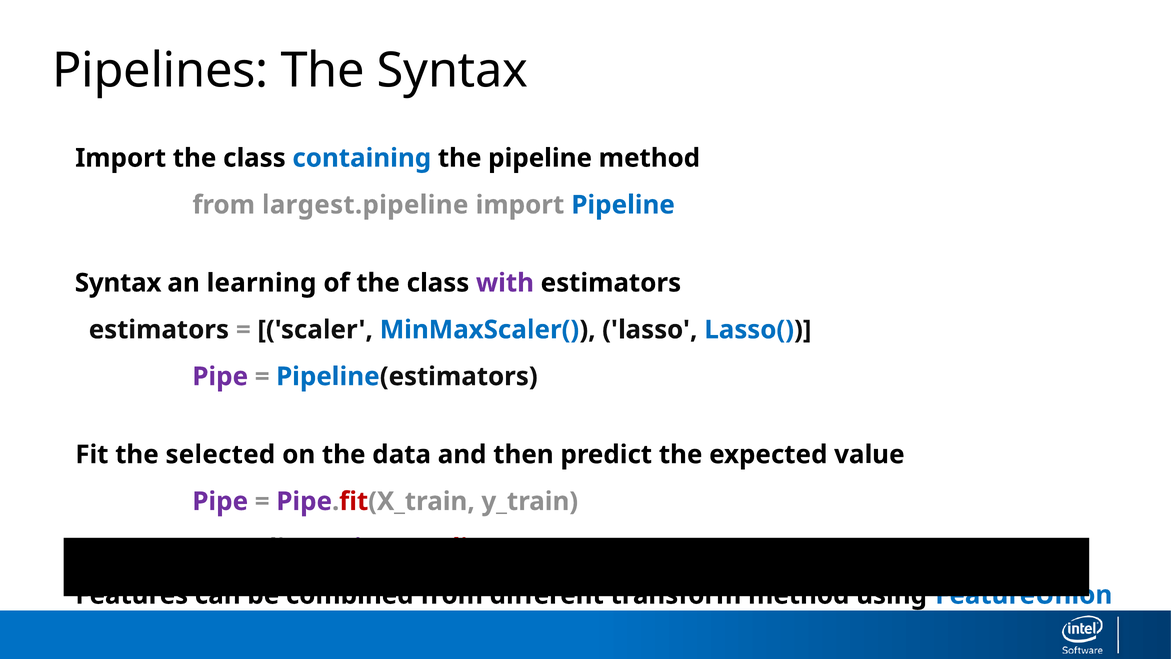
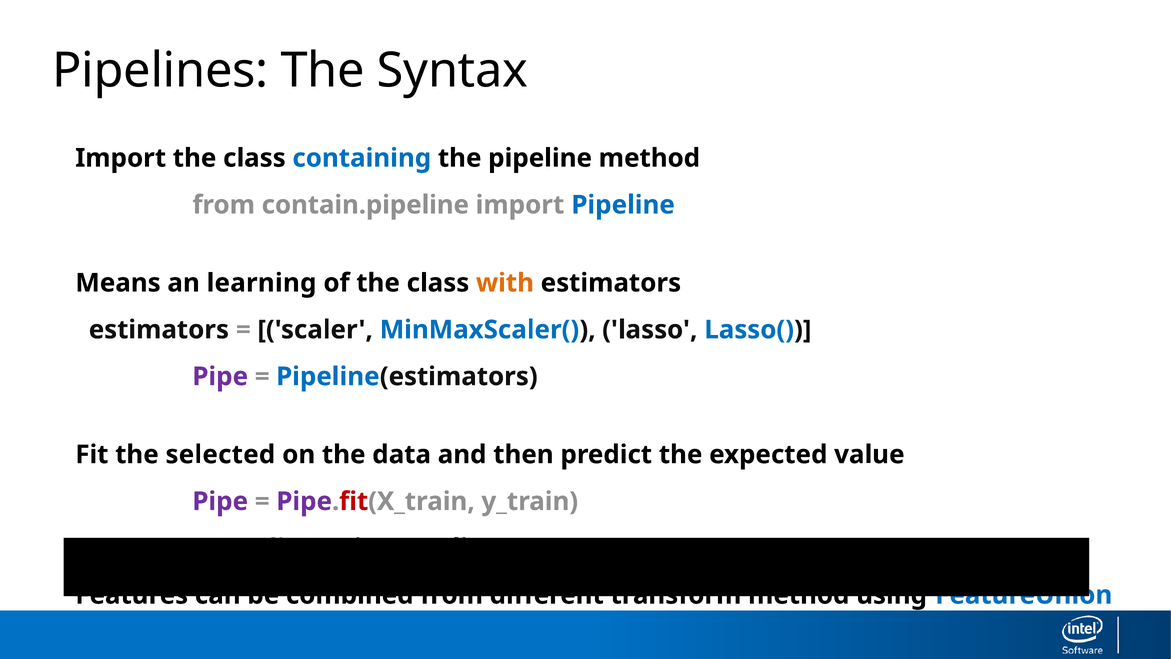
largest.pipeline: largest.pipeline -> contain.pipeline
Syntax at (118, 283): Syntax -> Means
with colour: purple -> orange
